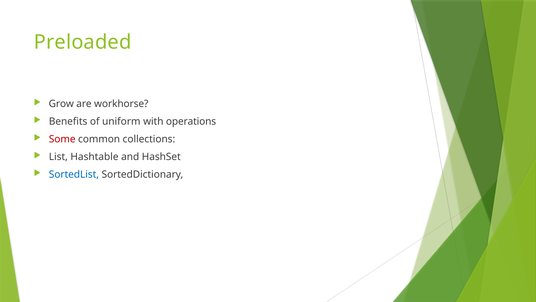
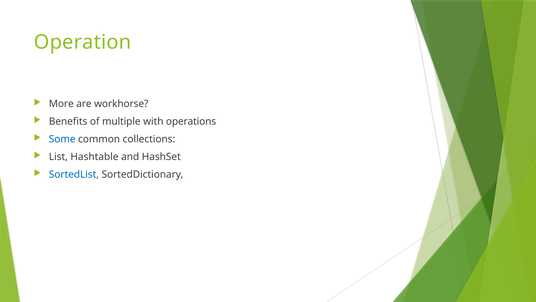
Preloaded: Preloaded -> Operation
Grow: Grow -> More
uniform: uniform -> multiple
Some colour: red -> blue
